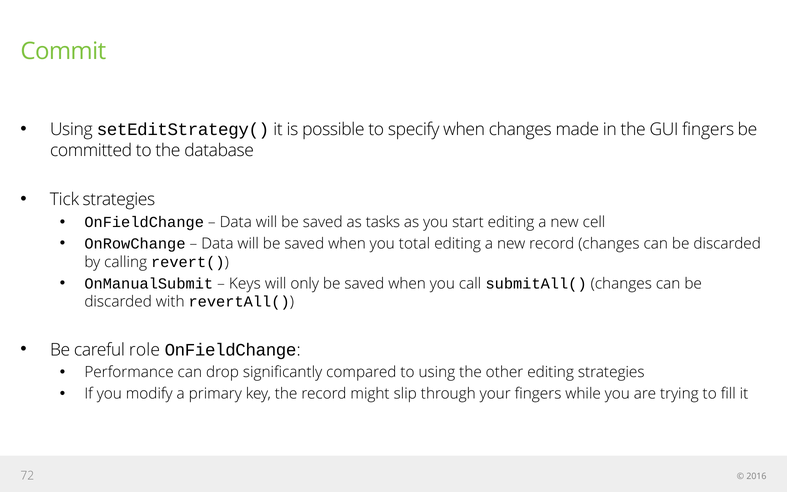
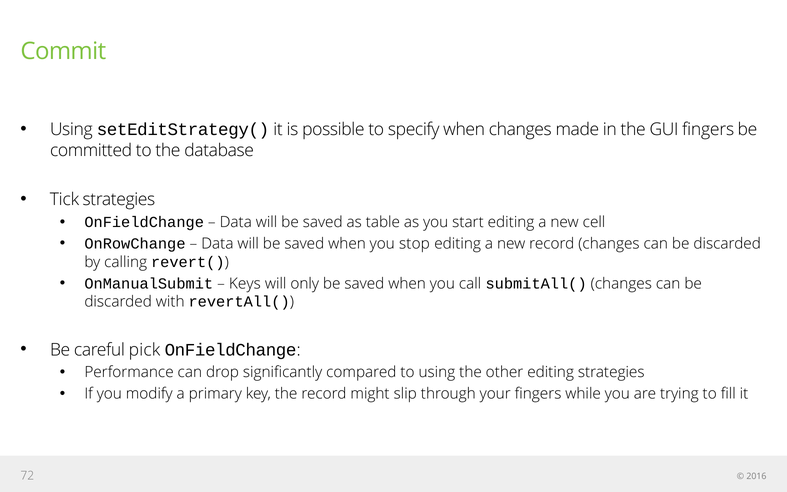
tasks: tasks -> table
total: total -> stop
role: role -> pick
